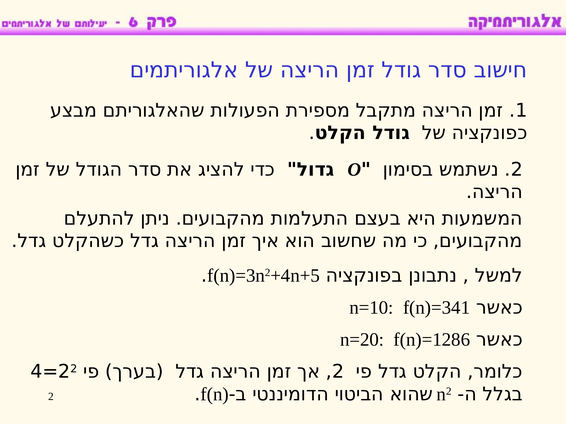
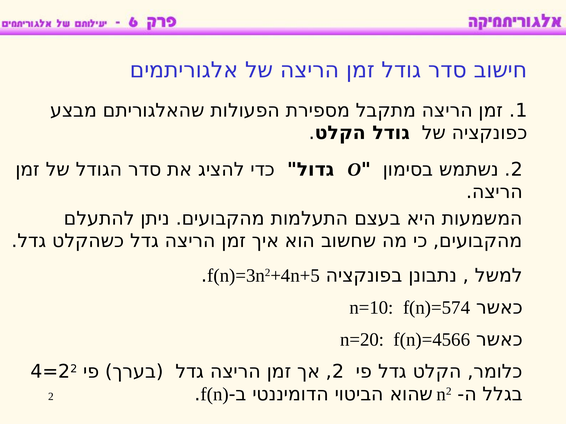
f(n)=341: f(n)=341 -> f(n)=574
f(n)=1286: f(n)=1286 -> f(n)=4566
